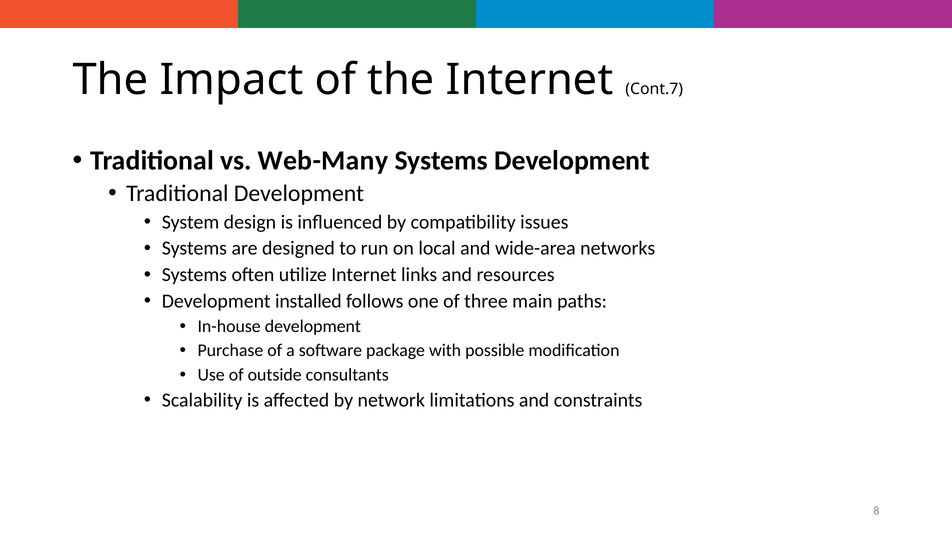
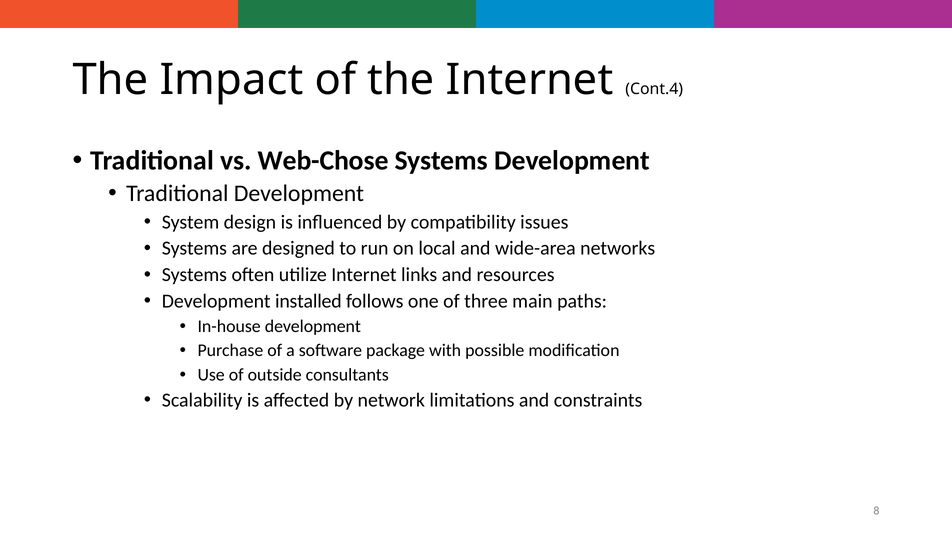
Cont.7: Cont.7 -> Cont.4
Web-Many: Web-Many -> Web-Chose
